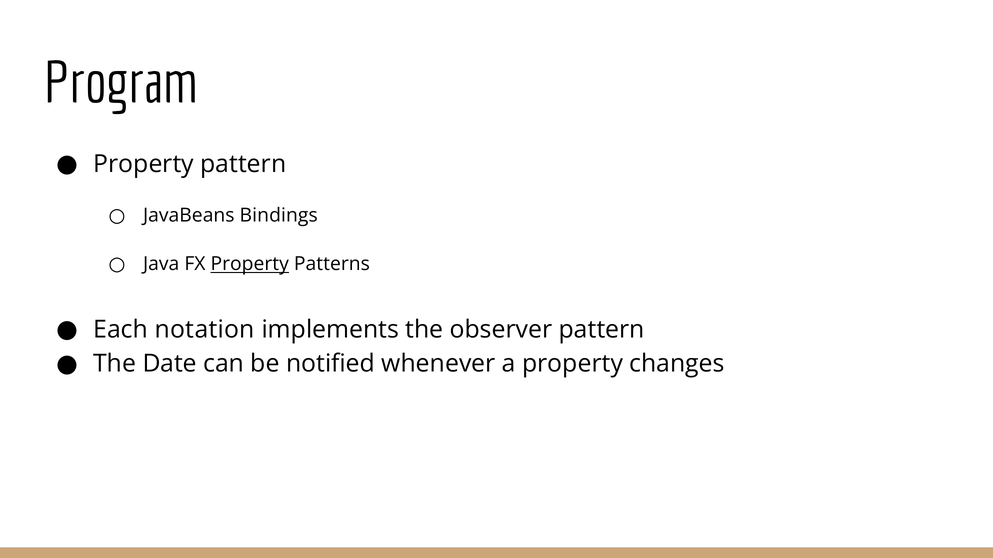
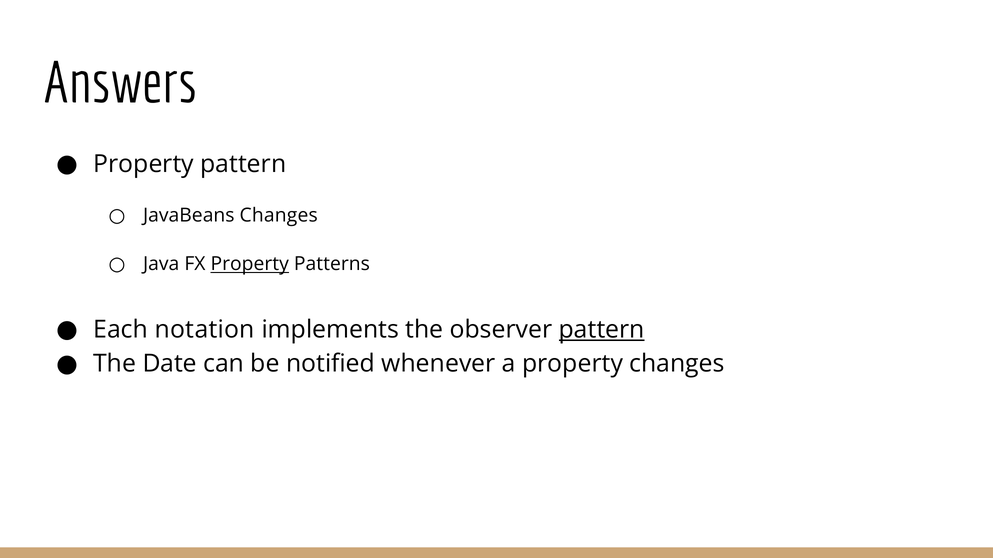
Program: Program -> Answers
JavaBeans Bindings: Bindings -> Changes
pattern at (602, 330) underline: none -> present
